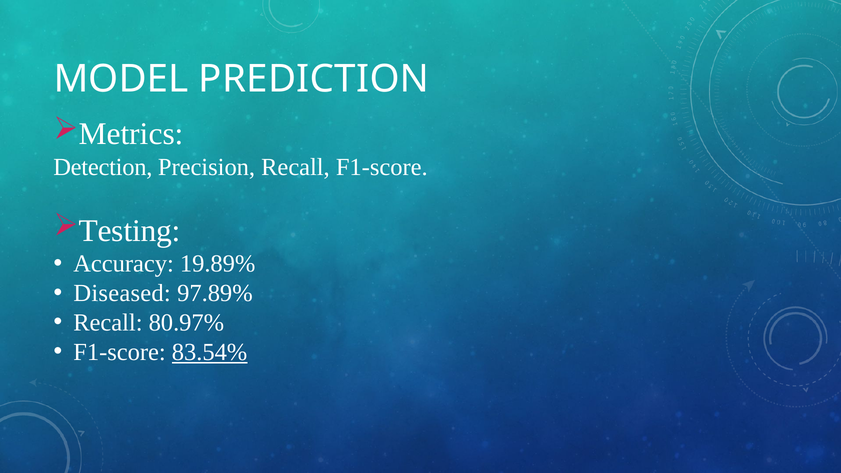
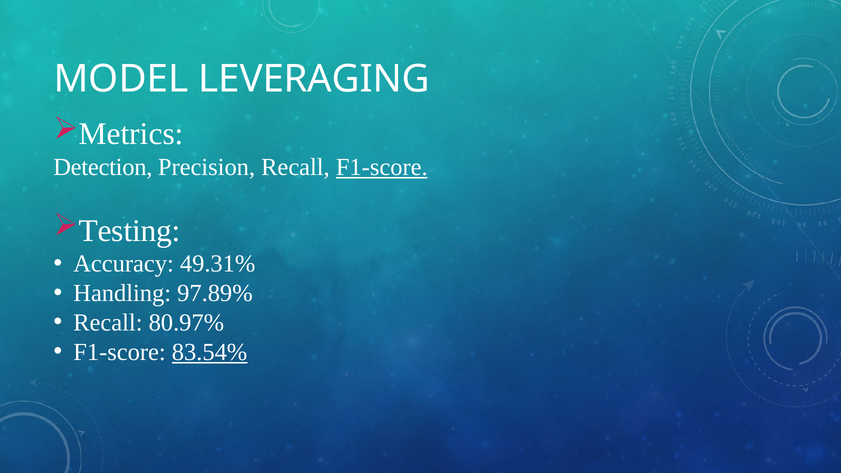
PREDICTION: PREDICTION -> LEVERAGING
F1-score at (382, 167) underline: none -> present
19.89%: 19.89% -> 49.31%
Diseased: Diseased -> Handling
